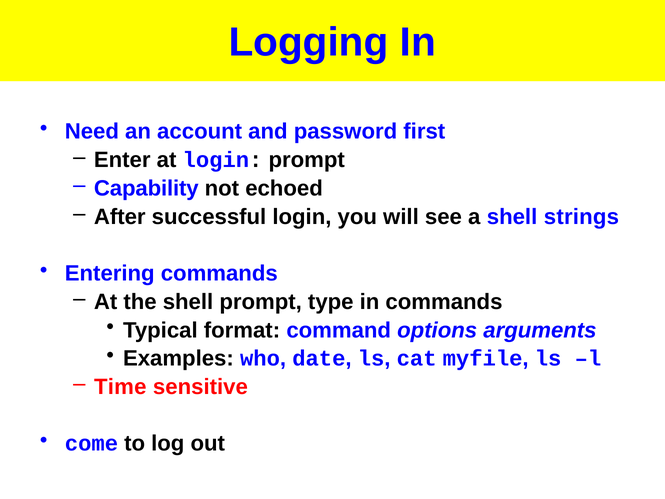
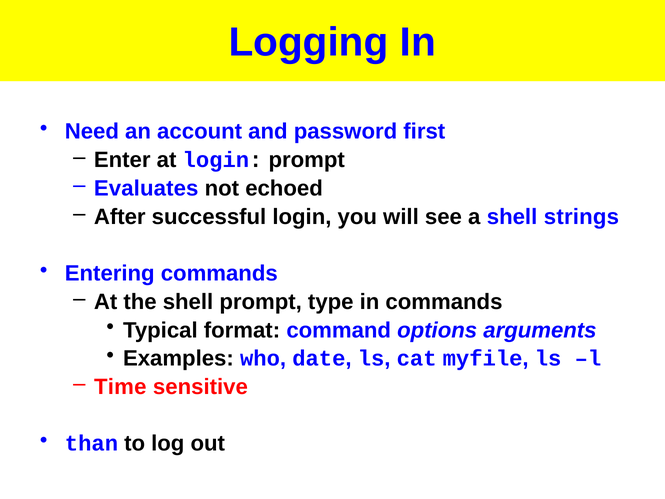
Capability: Capability -> Evaluates
come: come -> than
